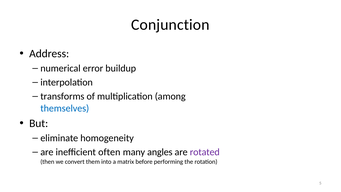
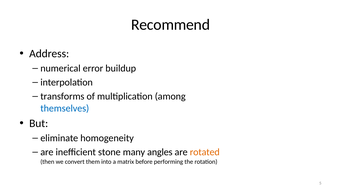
Conjunction: Conjunction -> Recommend
often: often -> stone
rotated colour: purple -> orange
